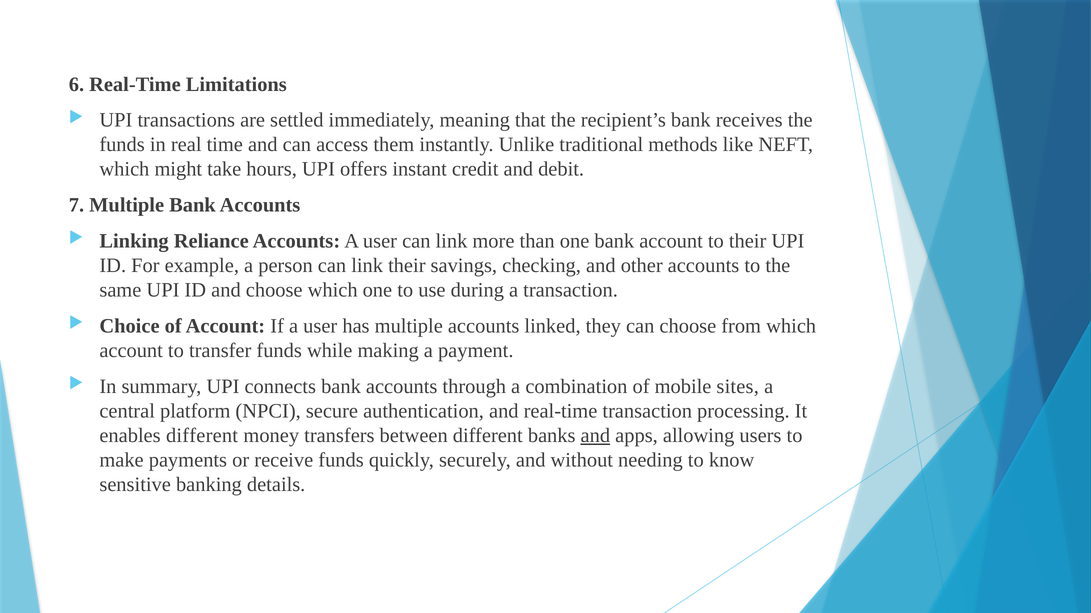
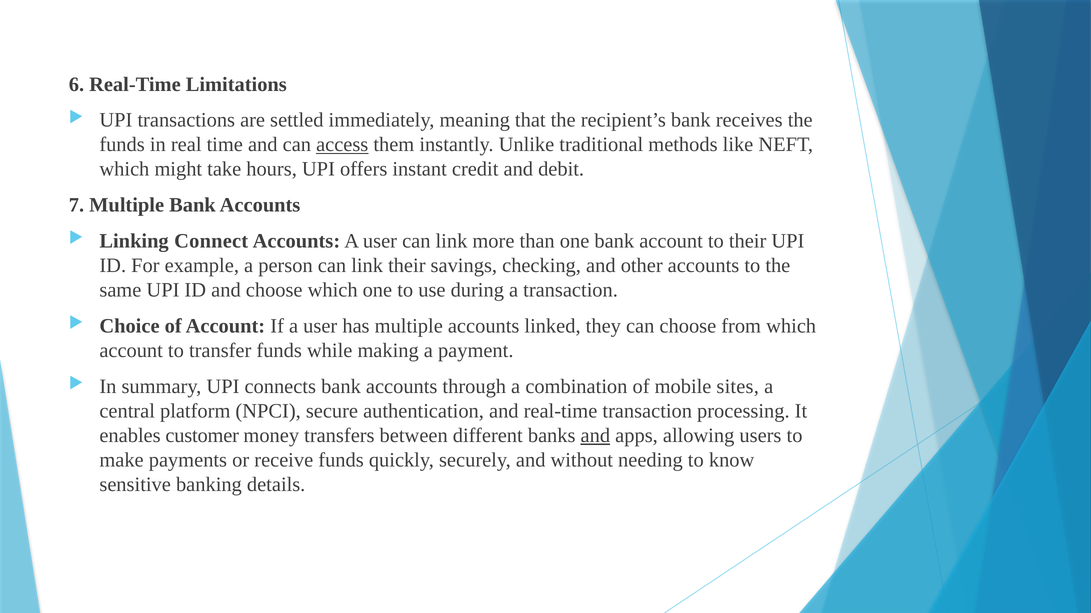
access underline: none -> present
Reliance: Reliance -> Connect
enables different: different -> customer
